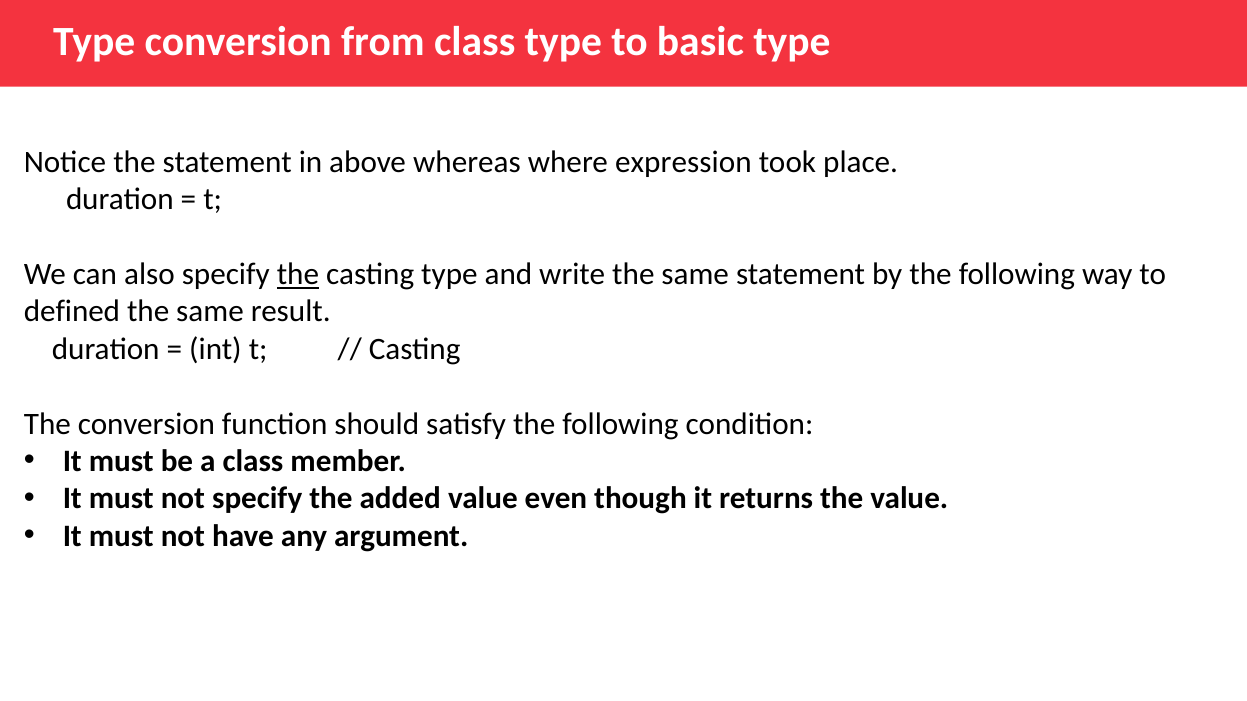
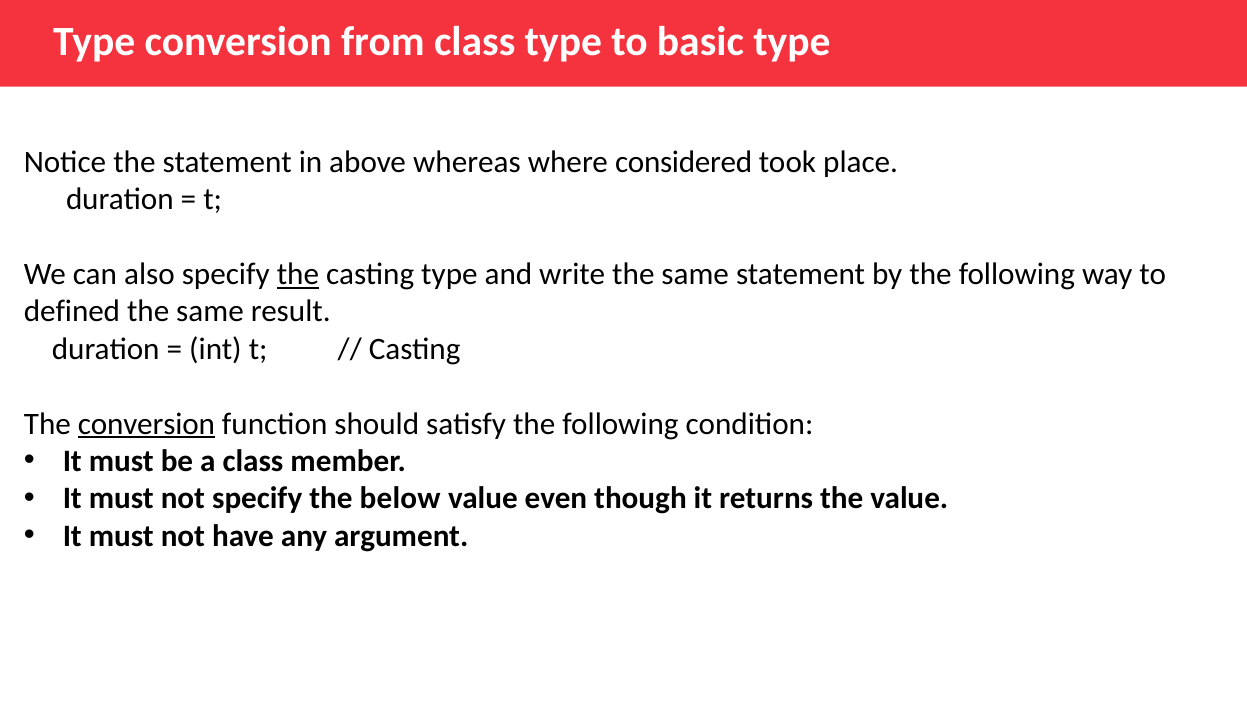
expression: expression -> considered
conversion at (146, 424) underline: none -> present
added: added -> below
